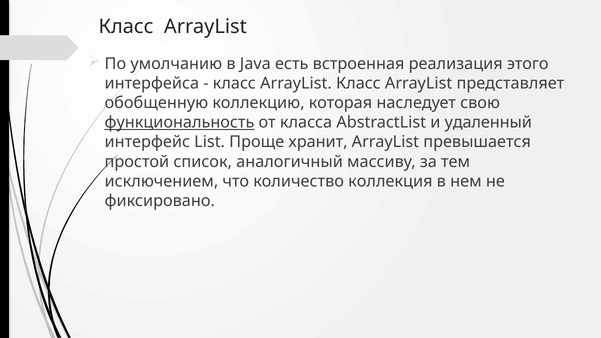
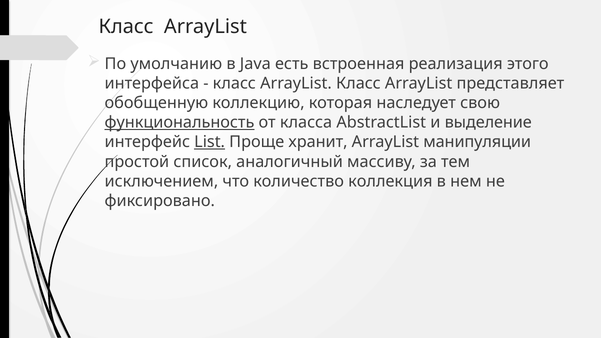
удаленный: удаленный -> выделение
List underline: none -> present
превышается: превышается -> манипуляции
